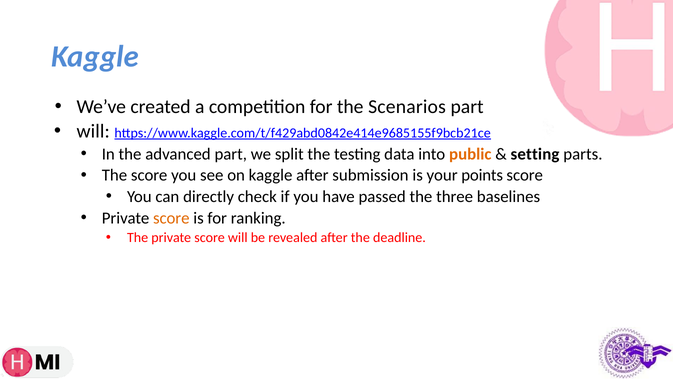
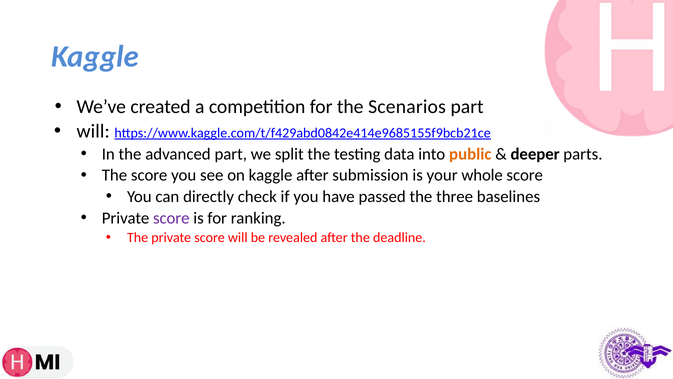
setting: setting -> deeper
points: points -> whole
score at (171, 218) colour: orange -> purple
